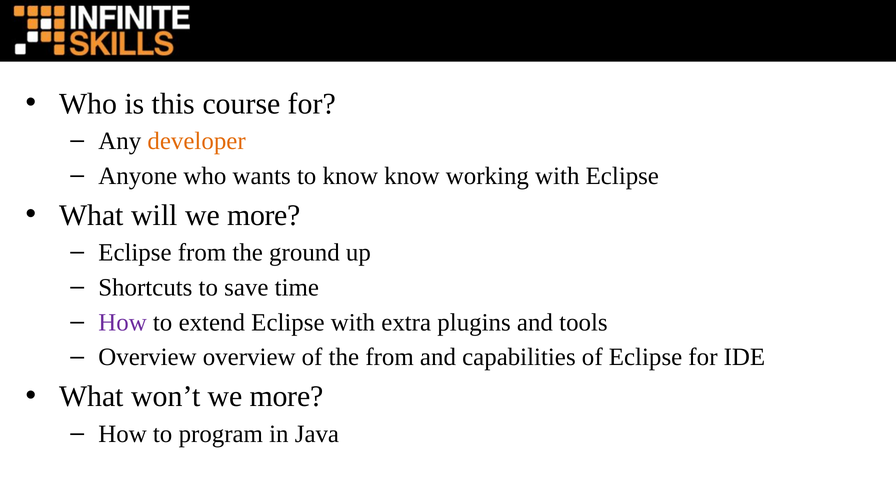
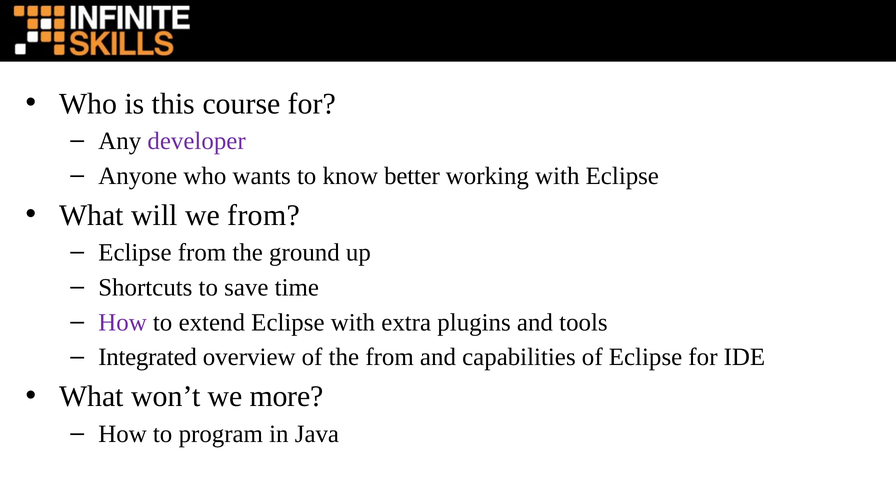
developer colour: orange -> purple
know know: know -> better
will we more: more -> from
Overview at (147, 357): Overview -> Integrated
